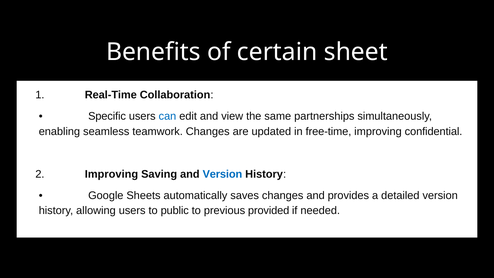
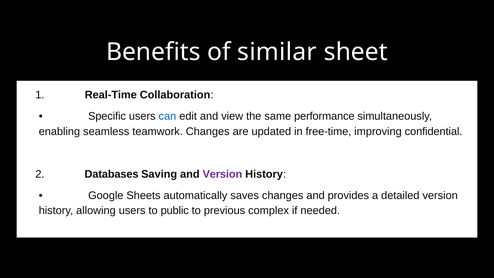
certain: certain -> similar
partnerships: partnerships -> performance
2 Improving: Improving -> Databases
Version at (222, 174) colour: blue -> purple
provided: provided -> complex
